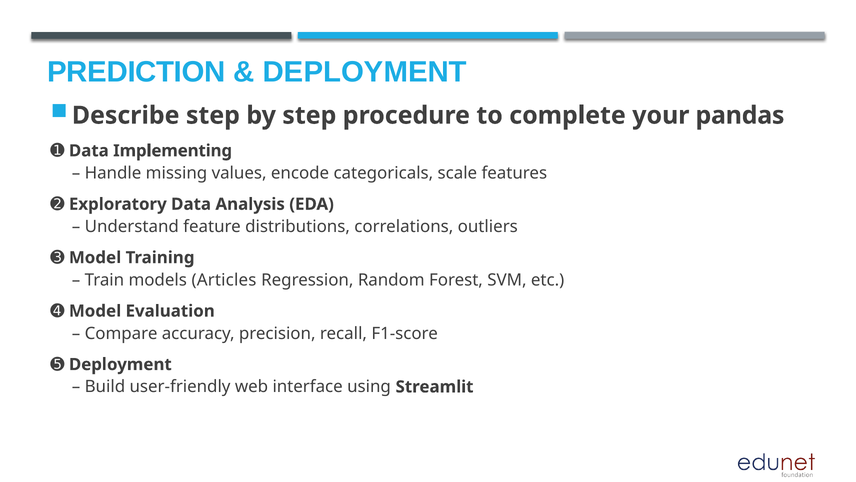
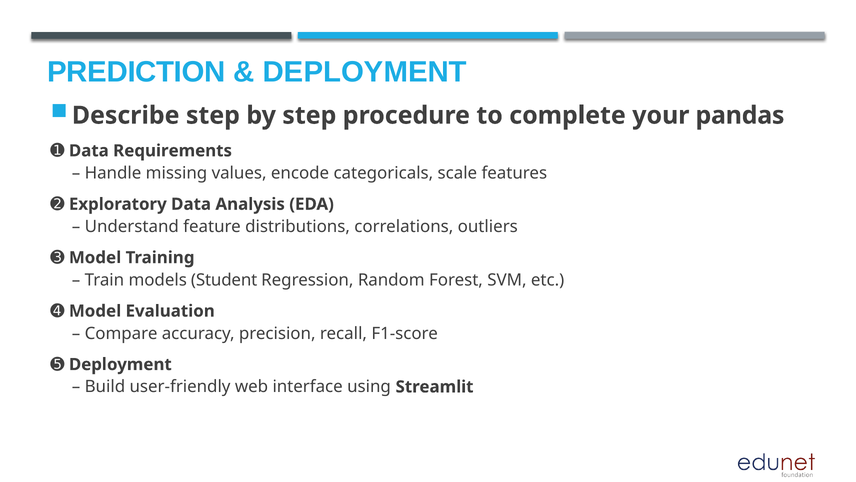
Implementing: Implementing -> Requirements
Articles: Articles -> Student
